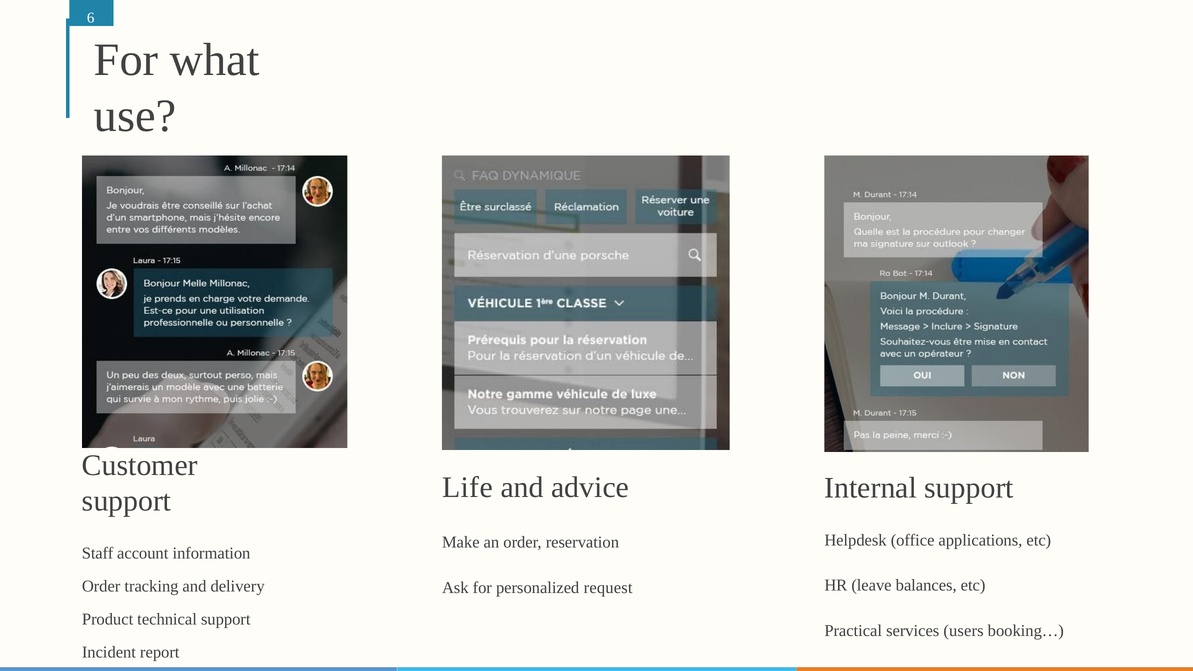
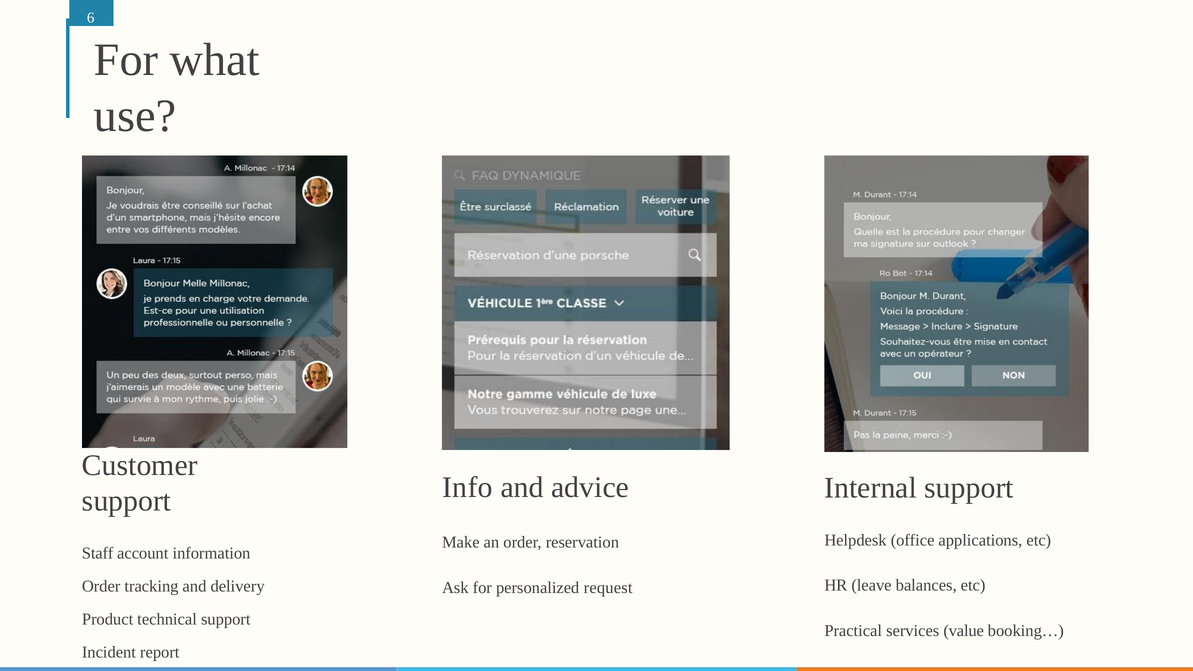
Life: Life -> Info
users: users -> value
